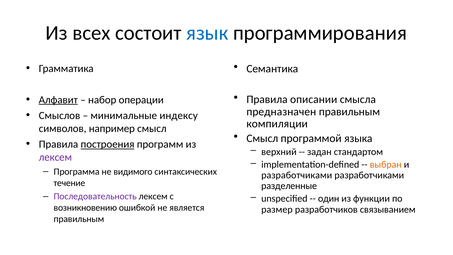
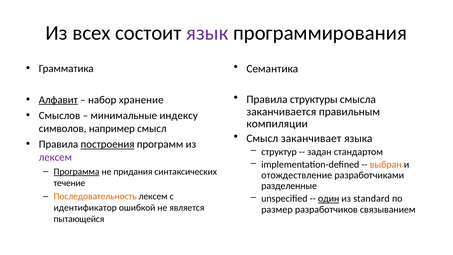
язык colour: blue -> purple
описании: описании -> структуры
операции: операции -> хранение
предназначен: предназначен -> заканчивается
программой: программой -> заканчивает
верхний: верхний -> структур
Программа underline: none -> present
видимого: видимого -> придания
разработчиками at (297, 175): разработчиками -> отождествление
Последовательность colour: purple -> orange
один underline: none -> present
функции: функции -> standard
возникновению: возникновению -> идентификатор
правильным at (79, 219): правильным -> пытающейся
